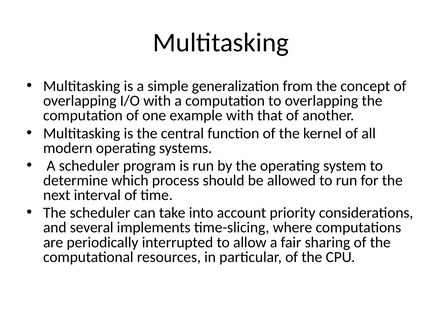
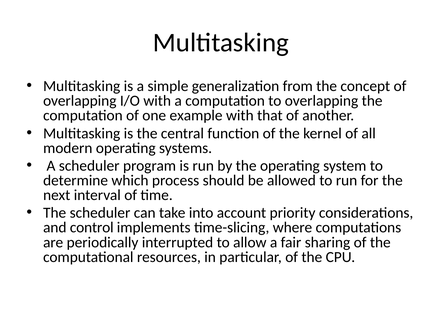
several: several -> control
